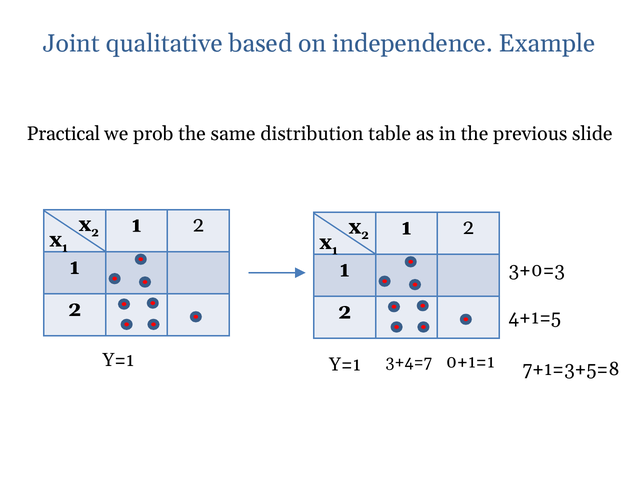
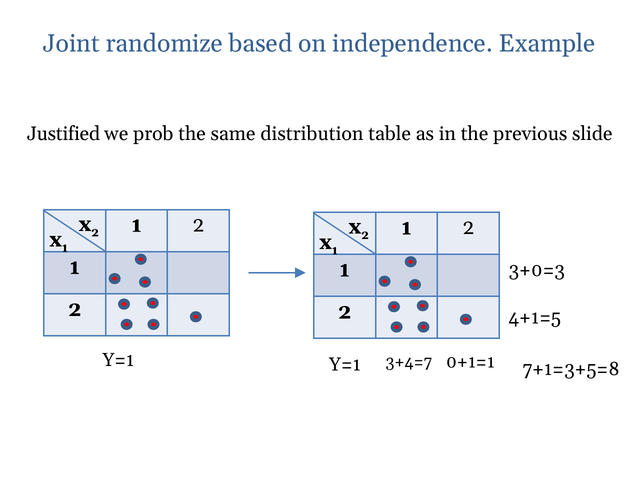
qualitative: qualitative -> randomize
Practical: Practical -> Justified
